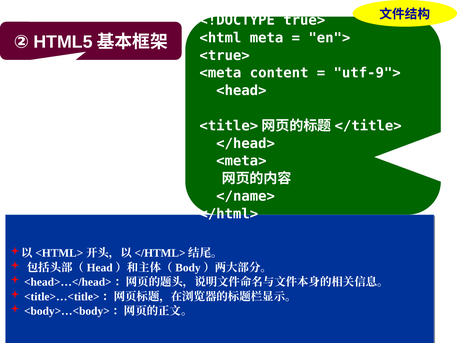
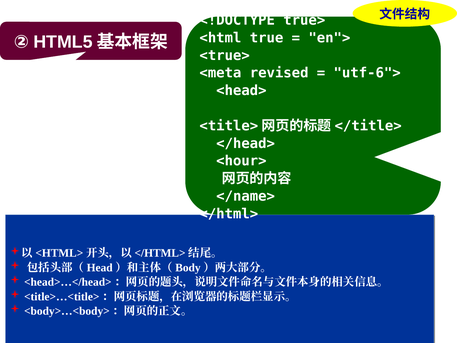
meta: meta -> true
content: content -> revised
utf-9">: utf-9"> -> utf-6">
<meta>: <meta> -> <hour>
